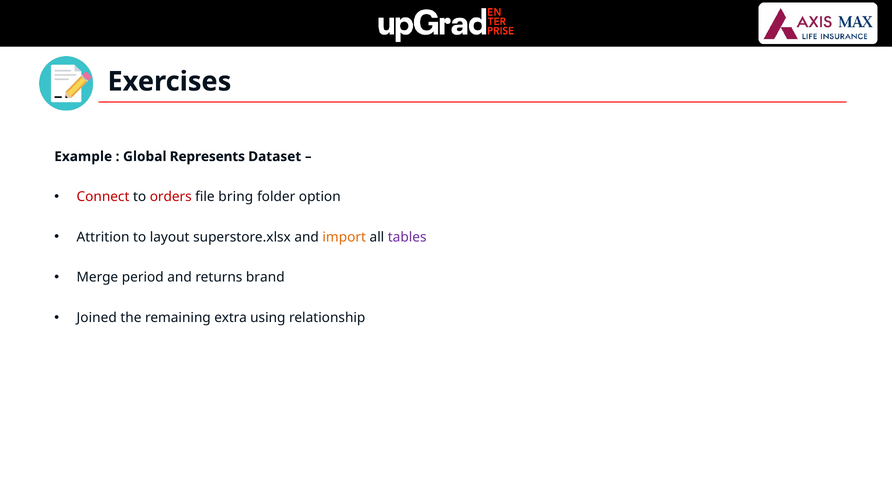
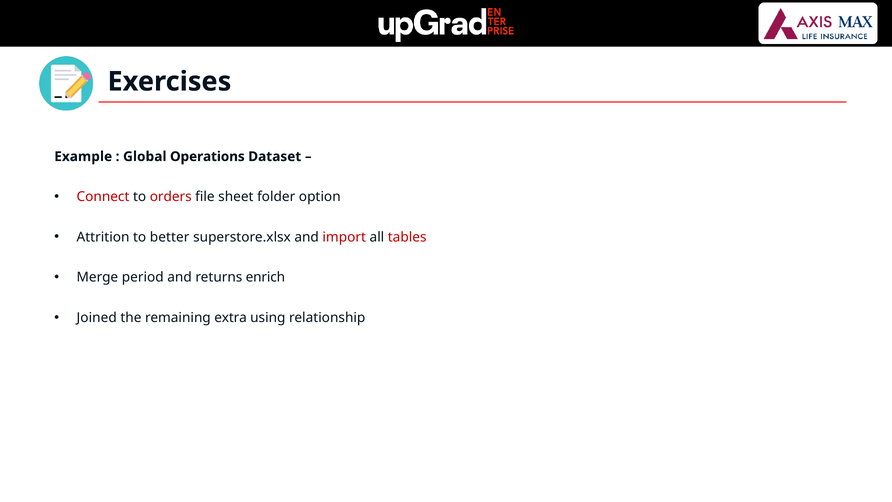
Represents: Represents -> Operations
bring: bring -> sheet
layout: layout -> better
import colour: orange -> red
tables colour: purple -> red
brand: brand -> enrich
